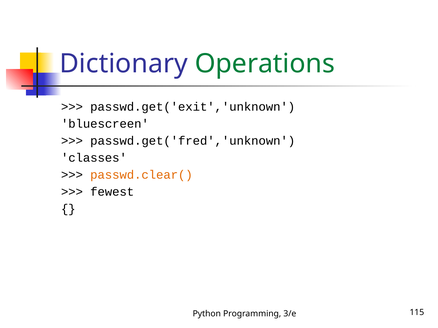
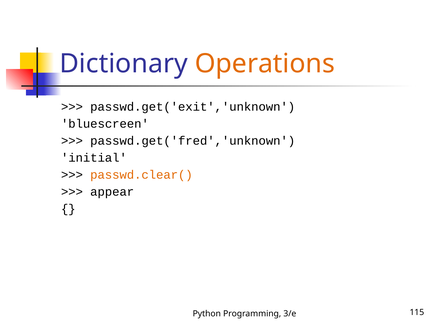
Operations colour: green -> orange
classes: classes -> initial
fewest: fewest -> appear
